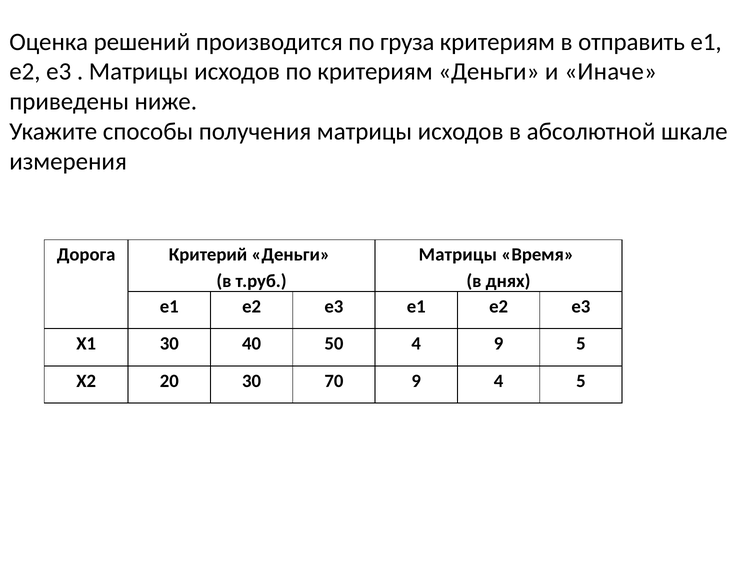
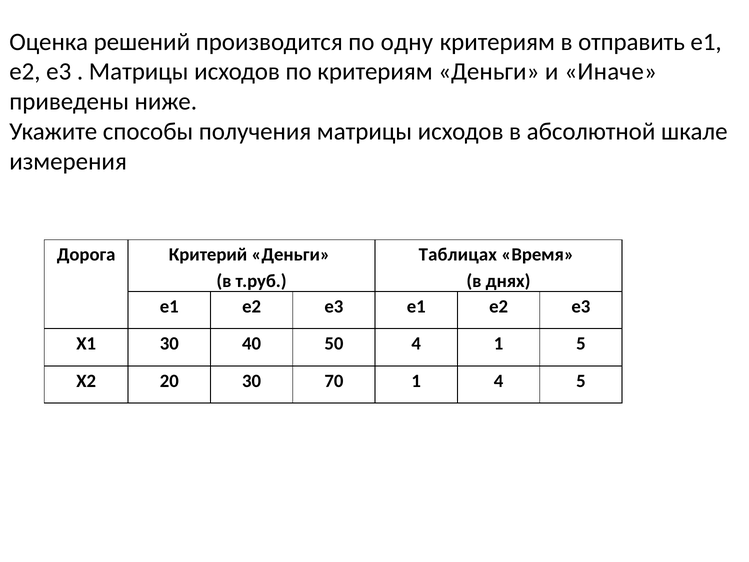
груза: груза -> одну
Матрицы at (458, 255): Матрицы -> Таблицах
4 9: 9 -> 1
70 9: 9 -> 1
